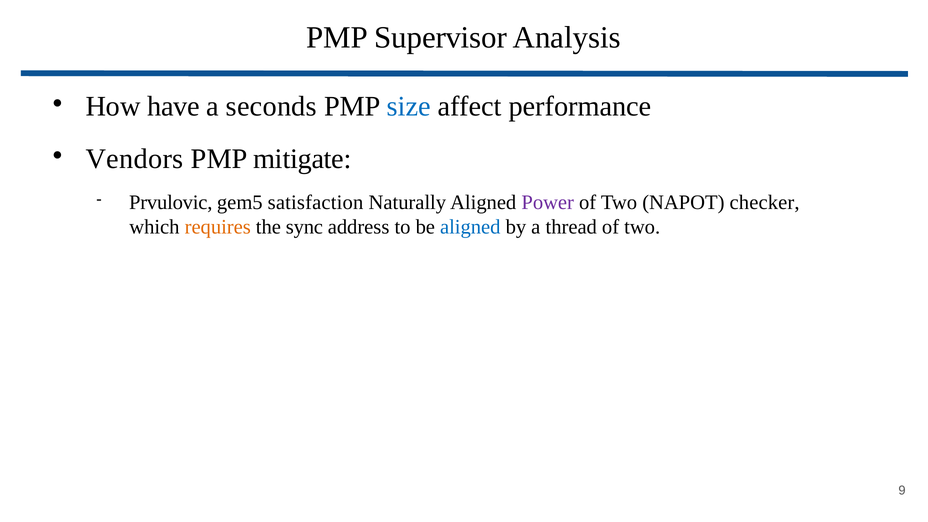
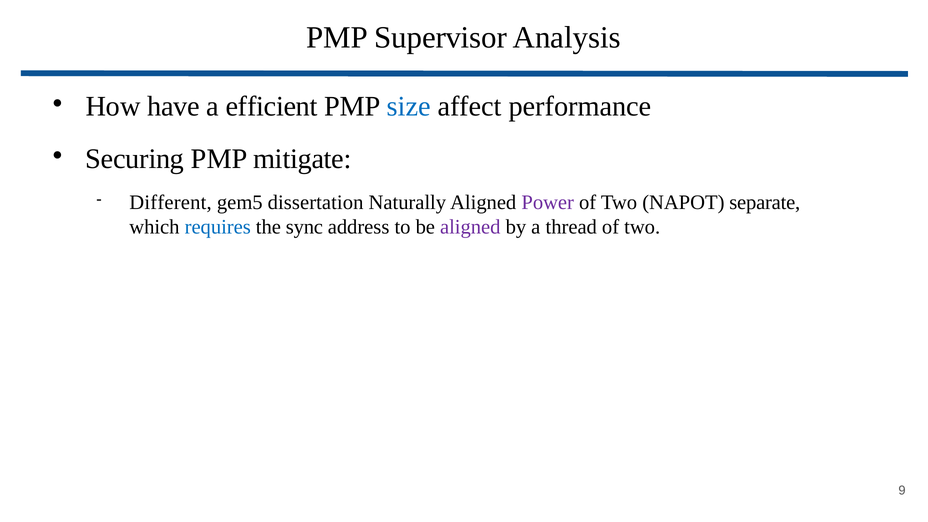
seconds: seconds -> efficient
Vendors: Vendors -> Securing
Prvulovic: Prvulovic -> Different
satisfaction: satisfaction -> dissertation
checker: checker -> separate
requires colour: orange -> blue
aligned at (470, 227) colour: blue -> purple
